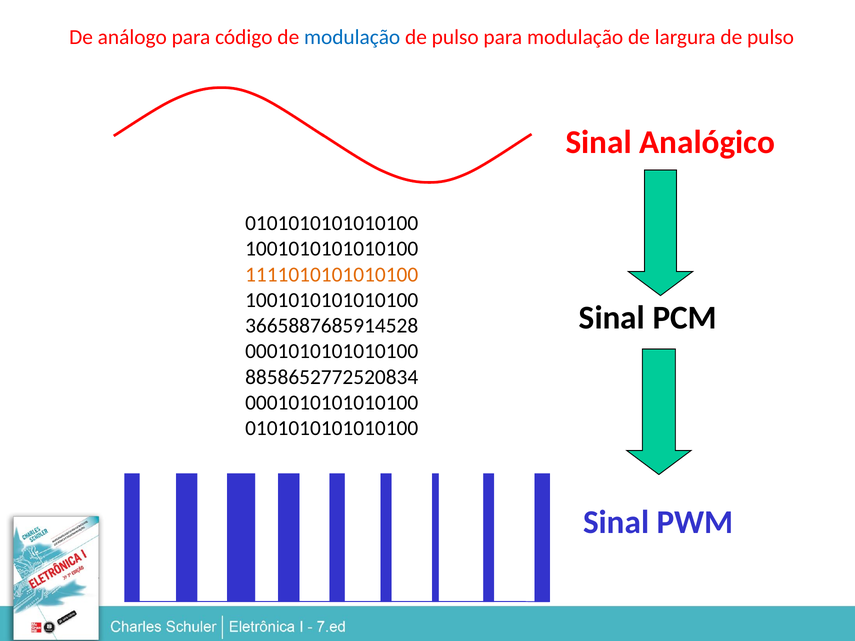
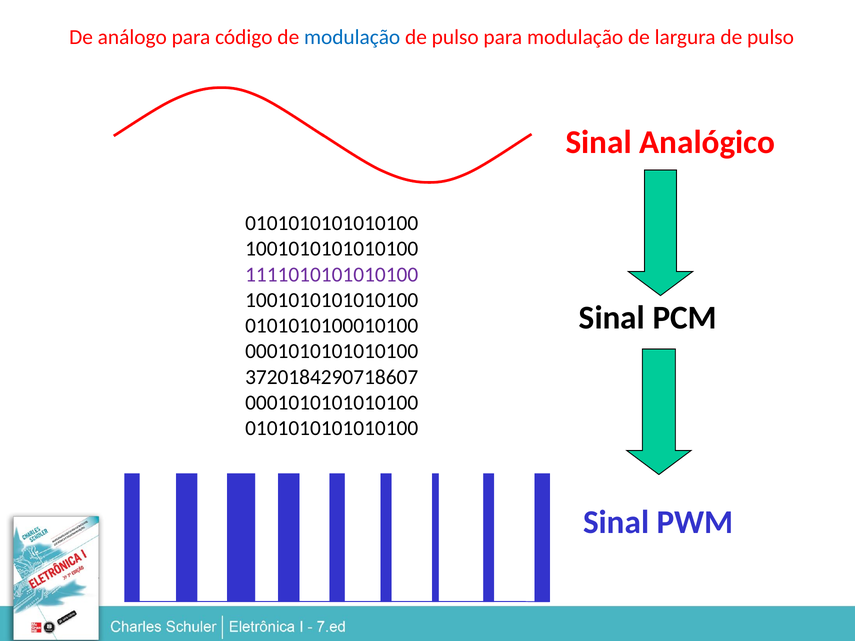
1111010101010100 colour: orange -> purple
3665887685914528: 3665887685914528 -> 0101010100010100
8858652772520834: 8858652772520834 -> 3720184290718607
